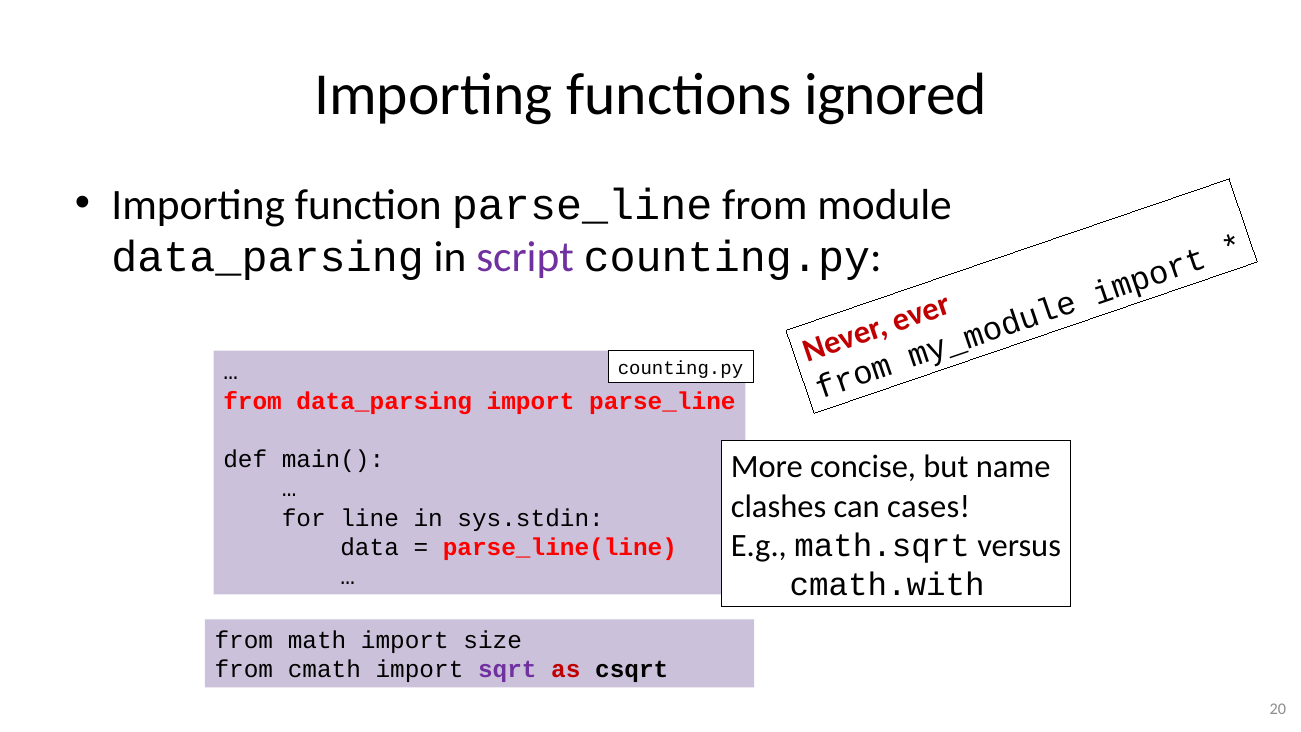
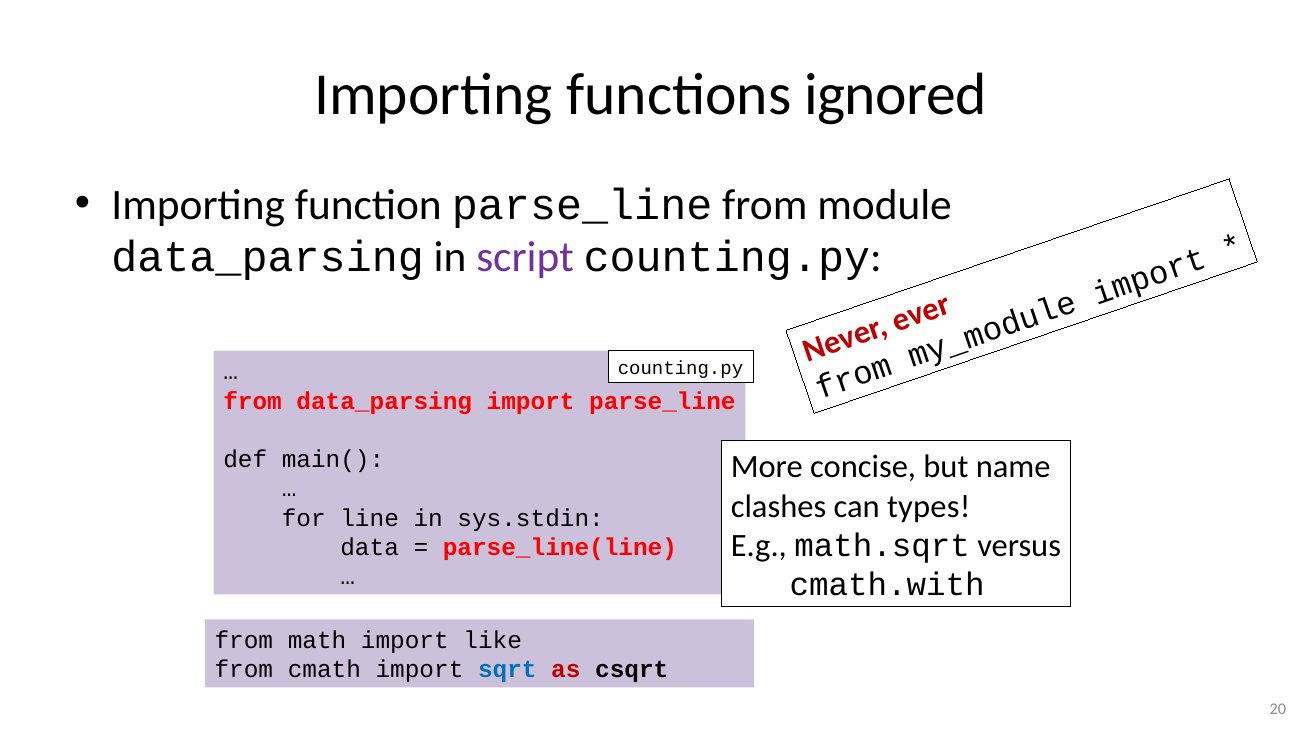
cases: cases -> types
size: size -> like
sqrt colour: purple -> blue
